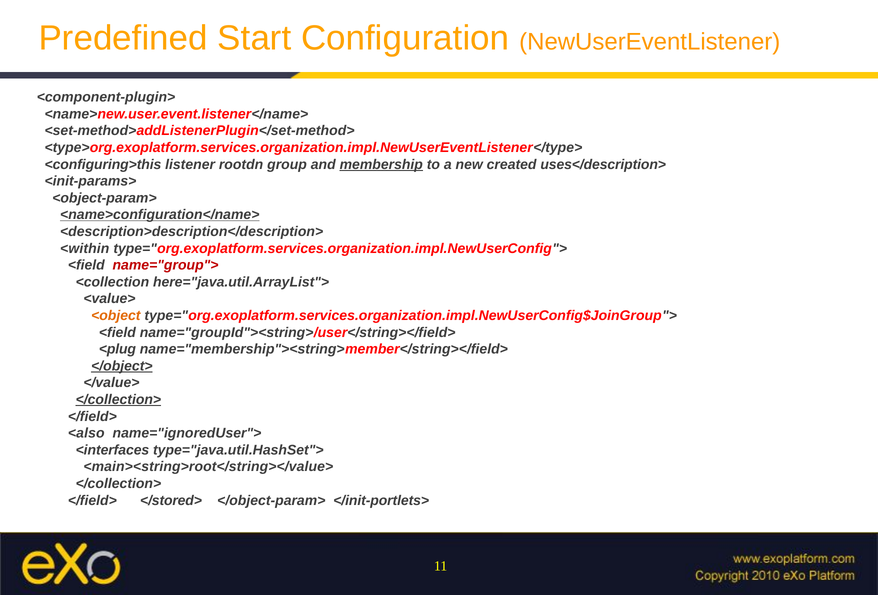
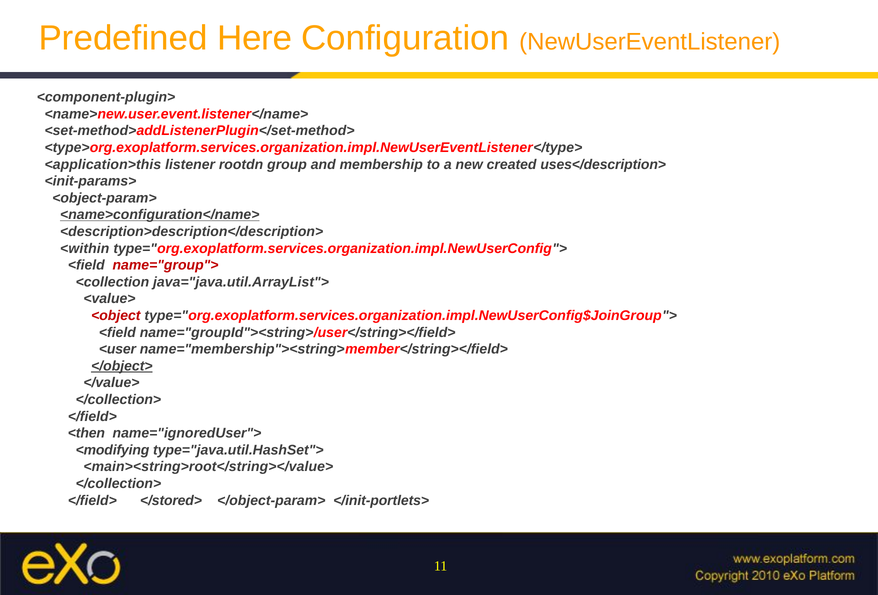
Start: Start -> Here
<configuring>this: <configuring>this -> <application>this
membership underline: present -> none
here="java.util.ArrayList">: here="java.util.ArrayList"> -> java="java.util.ArrayList">
<object colour: orange -> red
<plug: <plug -> <user
</collection> at (118, 399) underline: present -> none
<also: <also -> <then
<interfaces: <interfaces -> <modifying
